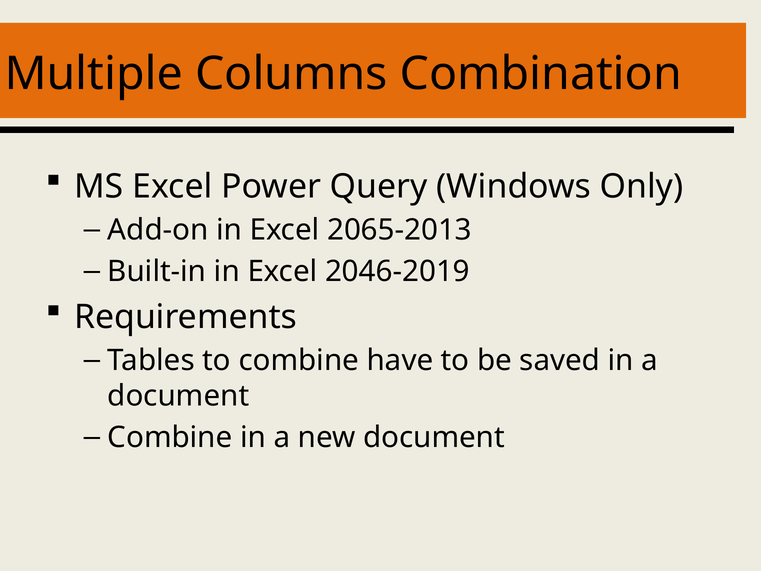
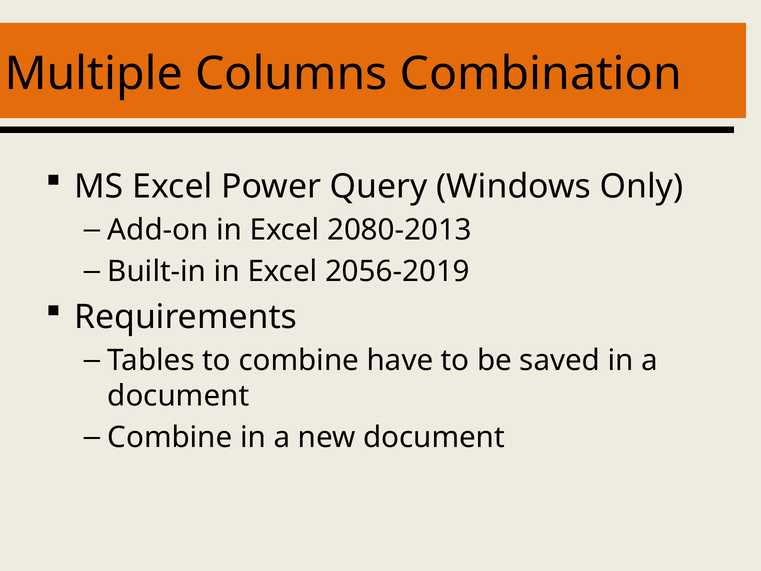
2065-2013: 2065-2013 -> 2080-2013
2046-2019: 2046-2019 -> 2056-2019
